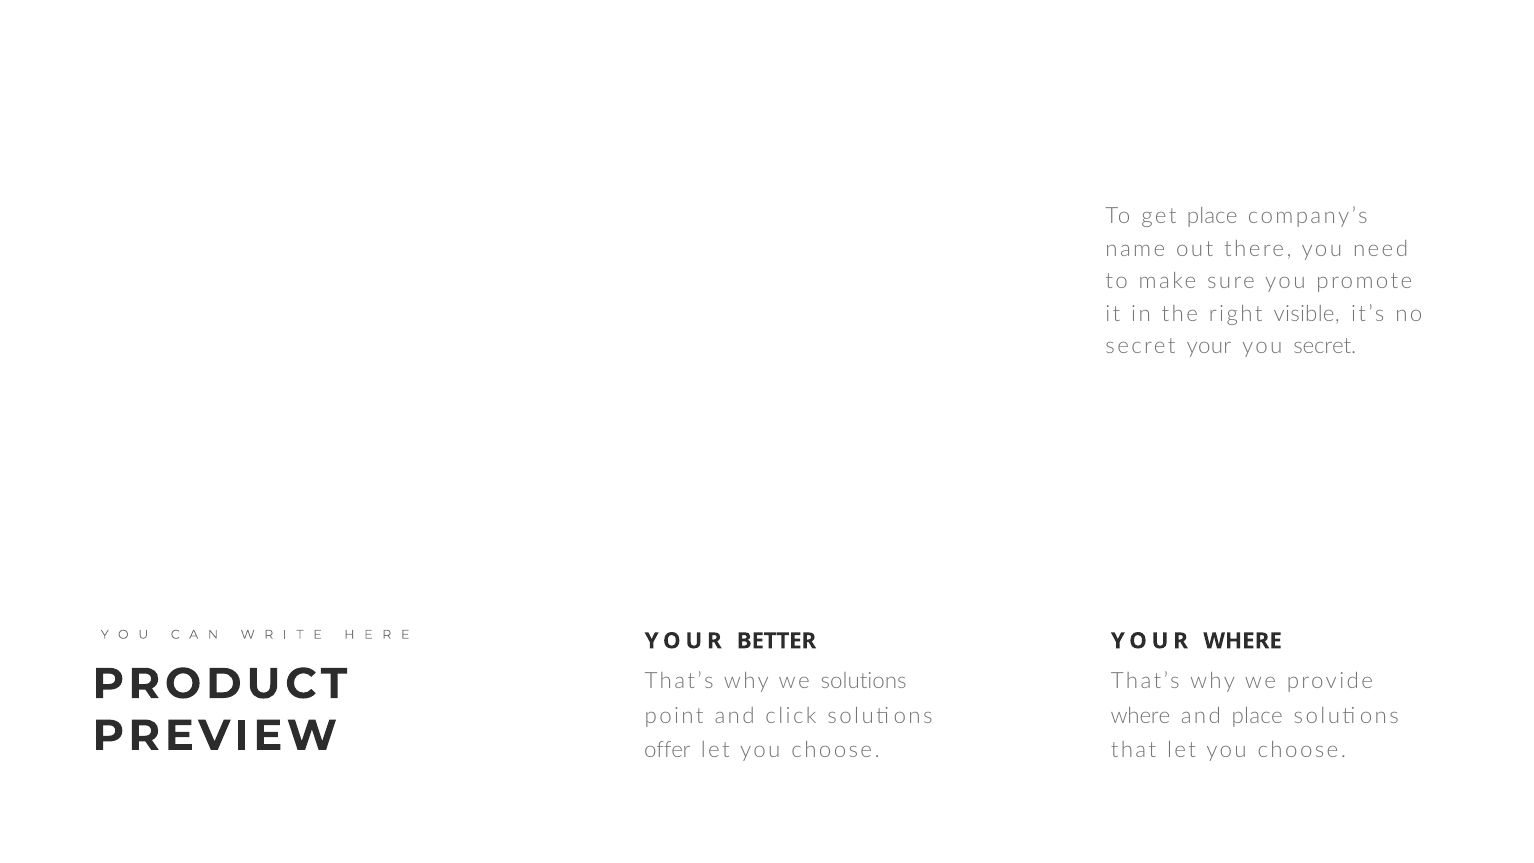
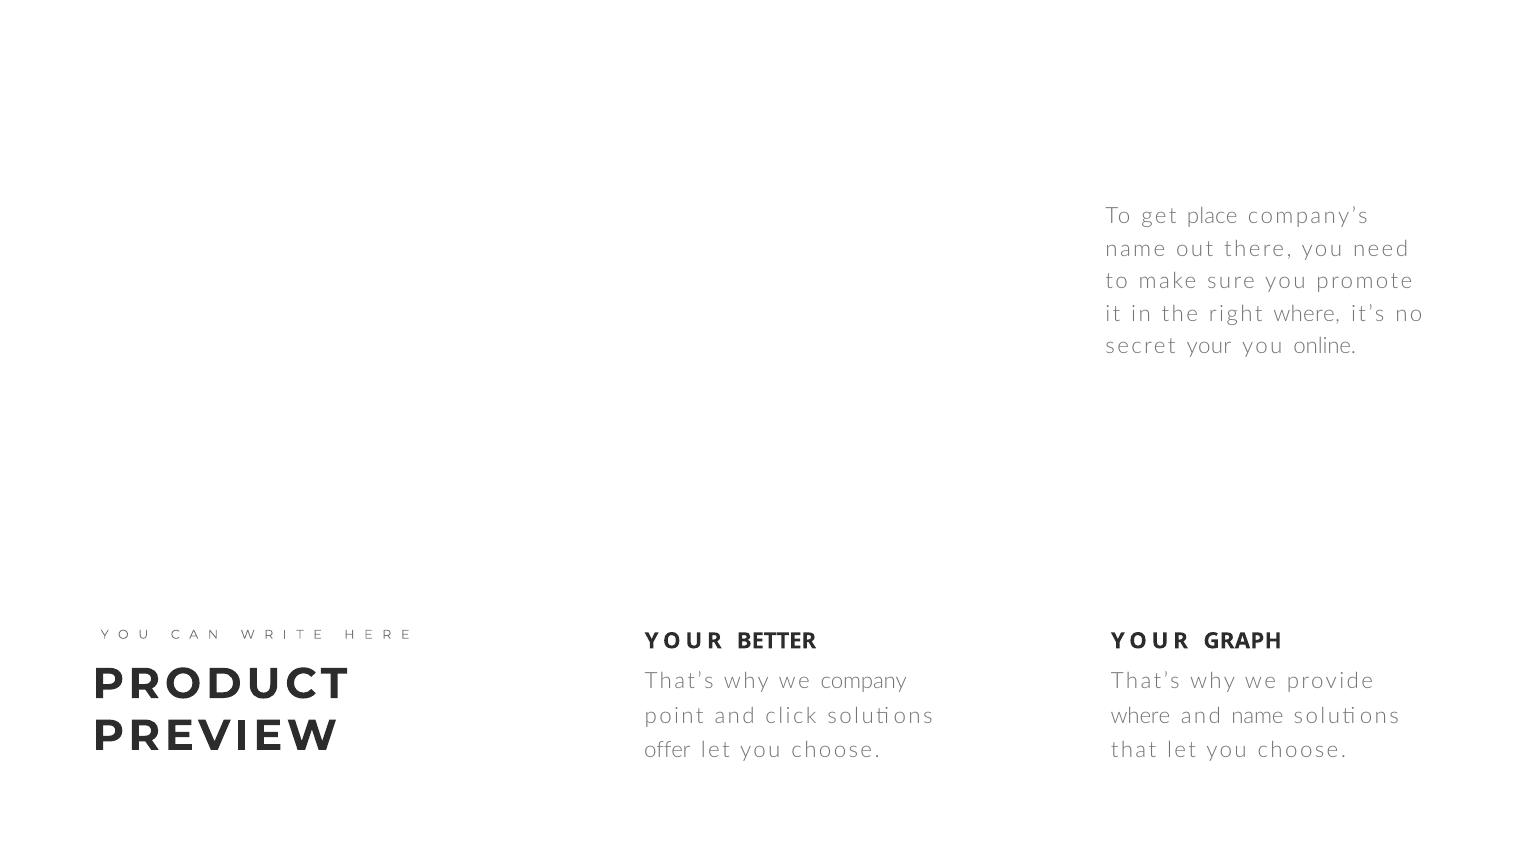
right visible: visible -> where
you secret: secret -> online
YOUR WHERE: WHERE -> GRAPH
we solutions: solutions -> company
and place: place -> name
